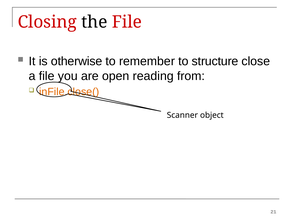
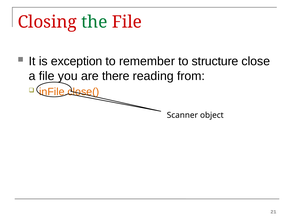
the colour: black -> green
otherwise: otherwise -> exception
open: open -> there
